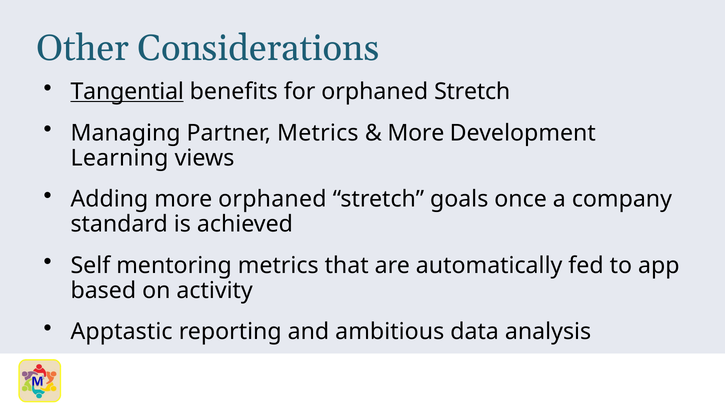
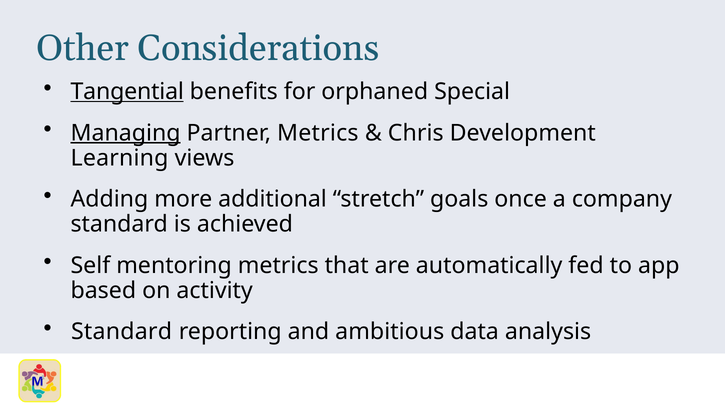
for orphaned Stretch: Stretch -> Special
Managing underline: none -> present
More at (416, 133): More -> Chris
more orphaned: orphaned -> additional
Apptastic at (122, 332): Apptastic -> Standard
